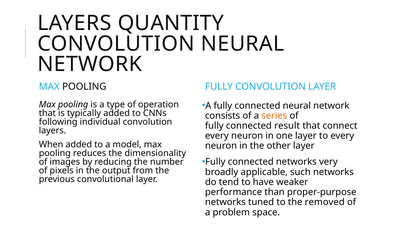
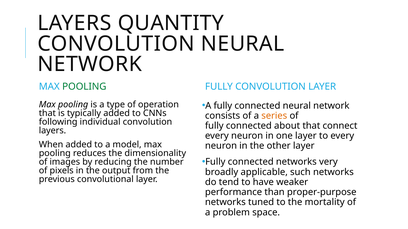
POOLING at (84, 87) colour: black -> green
result: result -> about
removed: removed -> mortality
